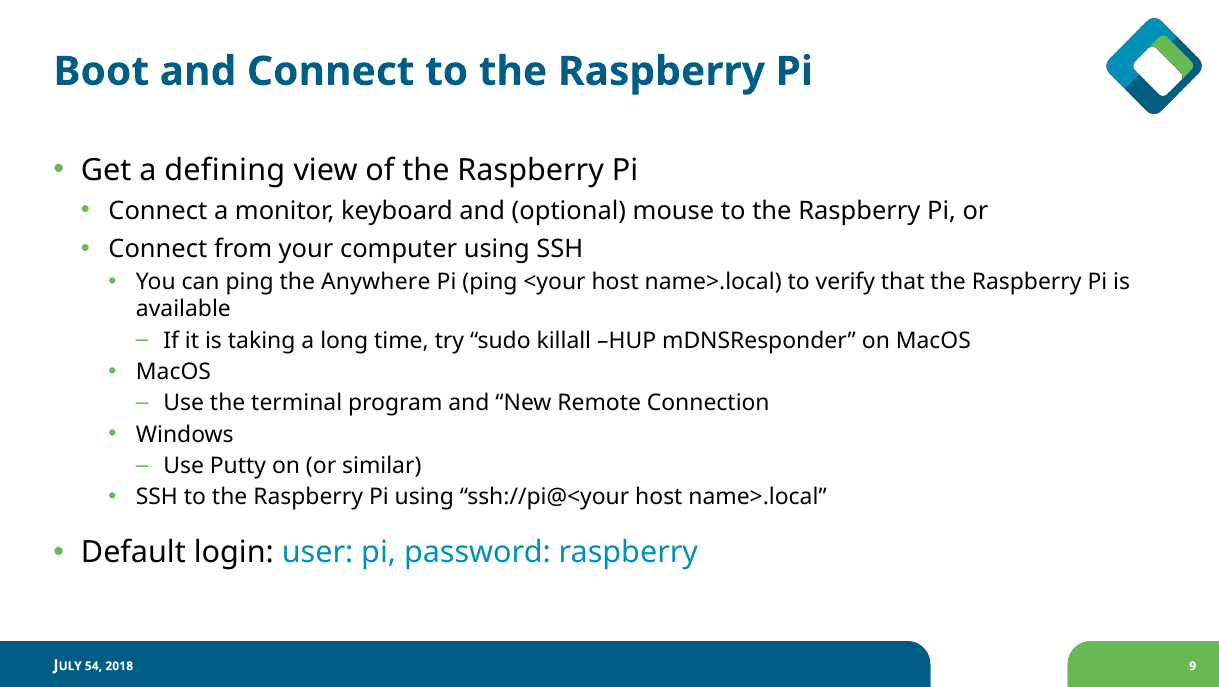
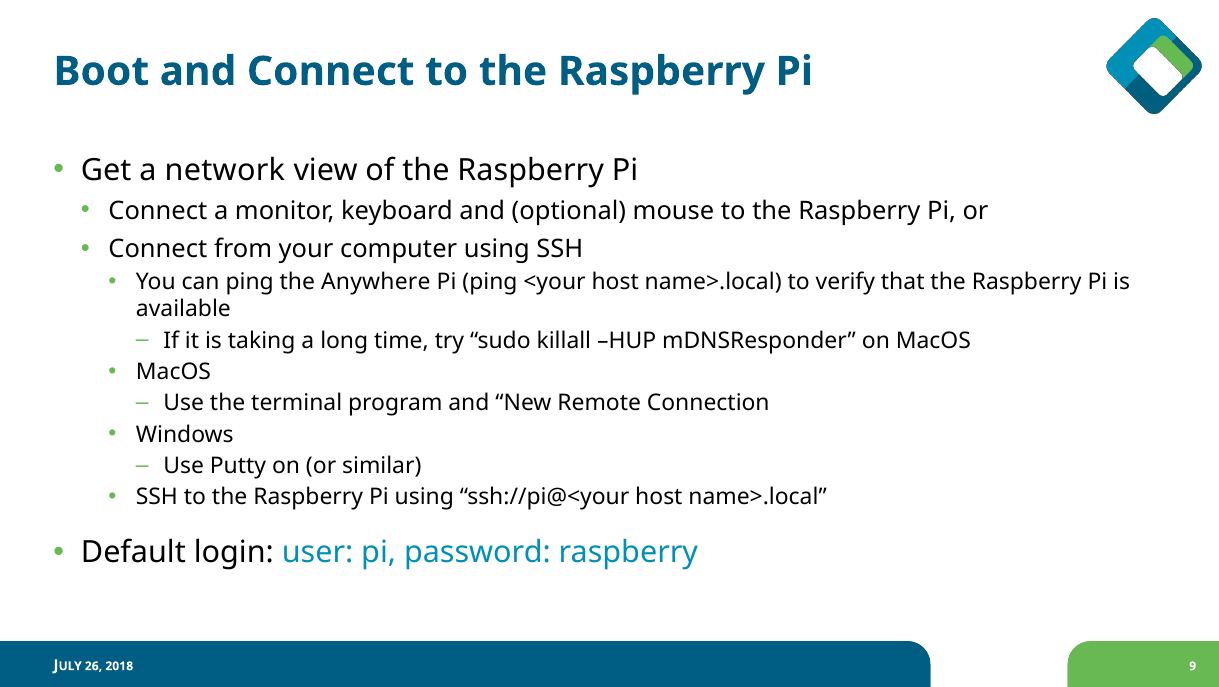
defining: defining -> network
54: 54 -> 26
